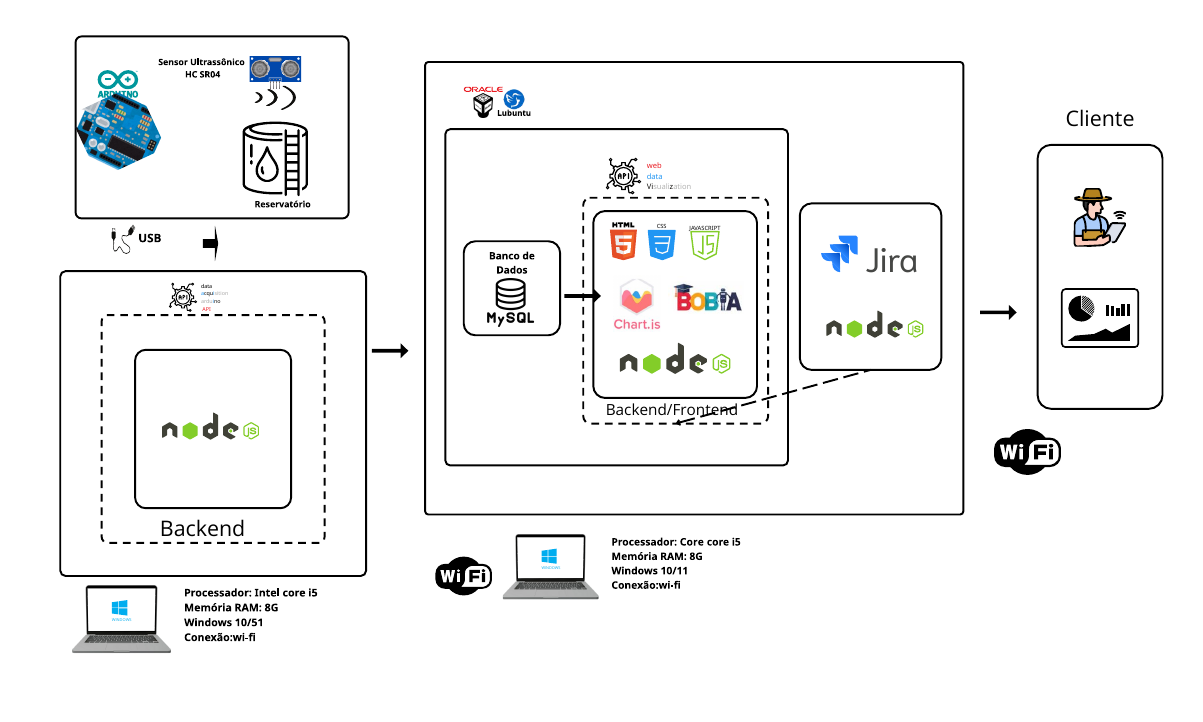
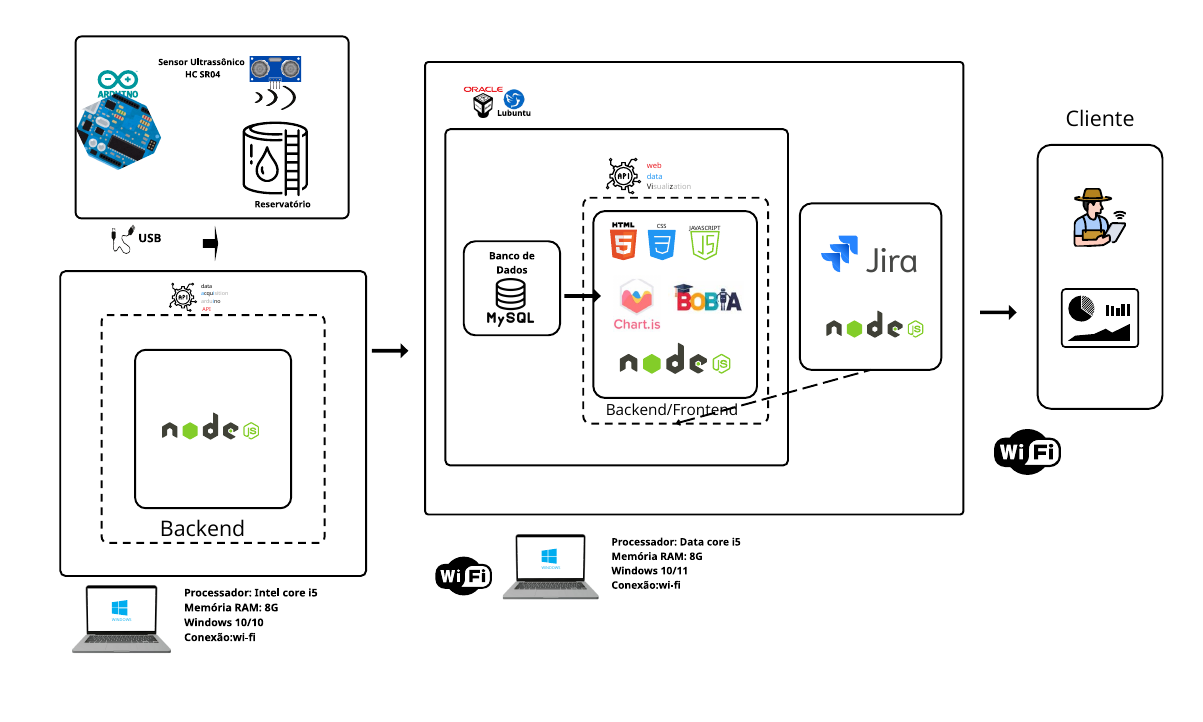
Processador Core: Core -> Data
10/51: 10/51 -> 10/10
